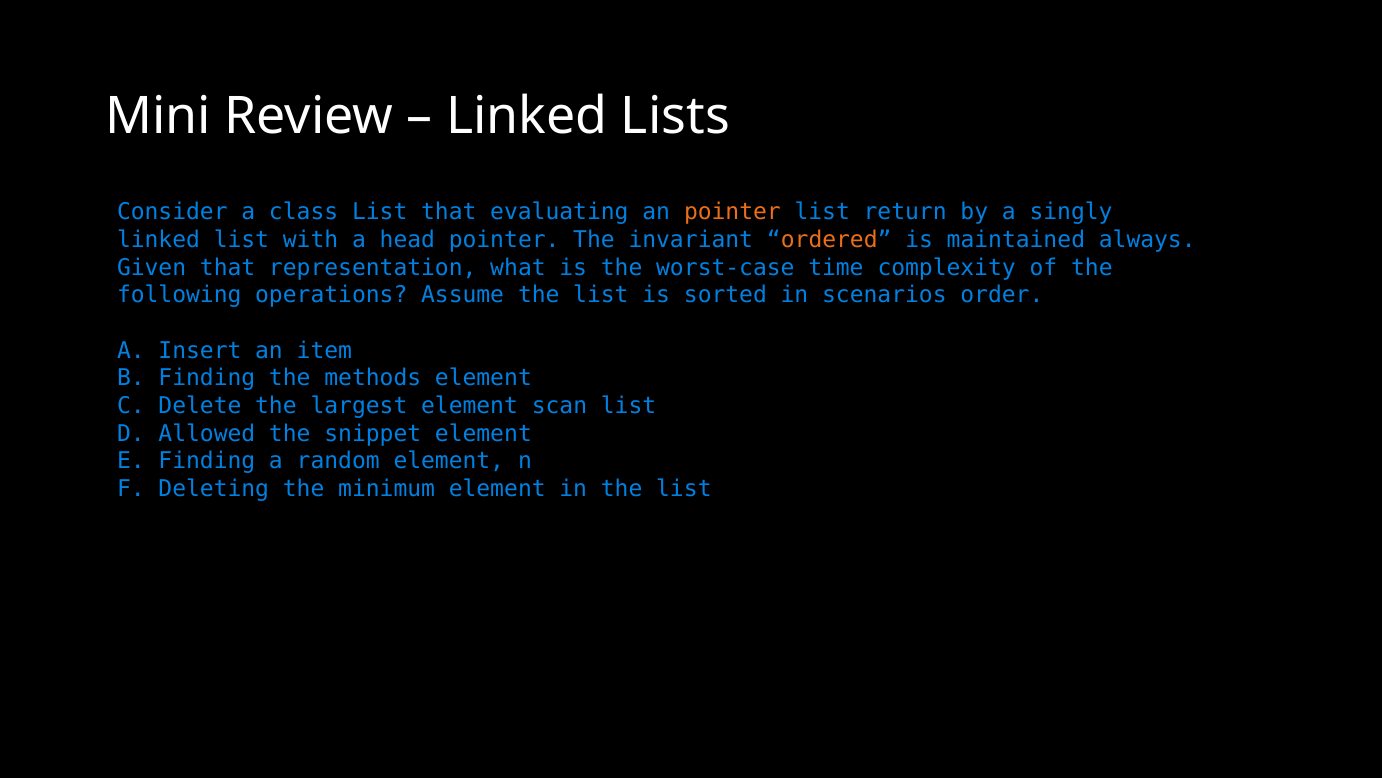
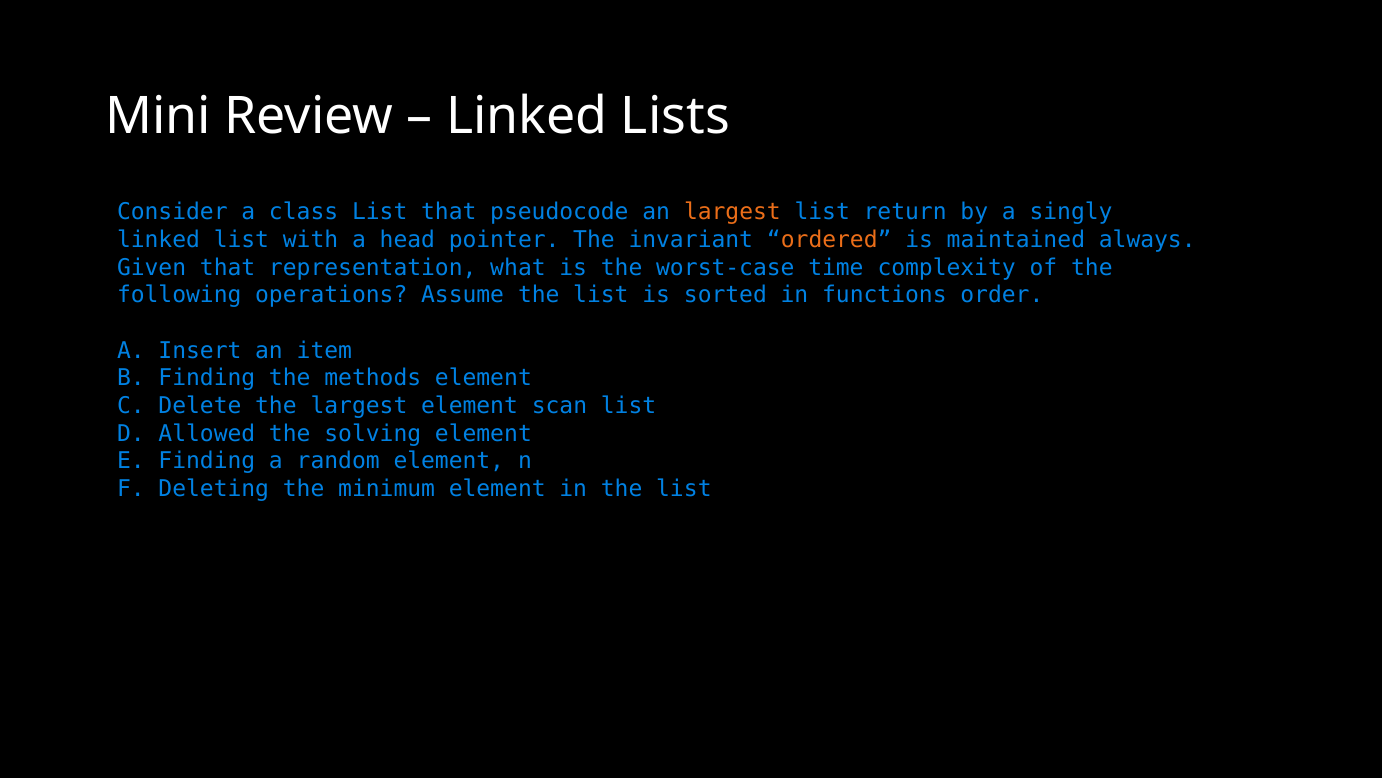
evaluating: evaluating -> pseudocode
an pointer: pointer -> largest
scenarios: scenarios -> functions
snippet: snippet -> solving
